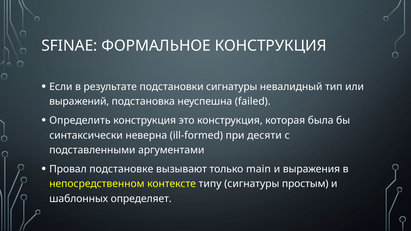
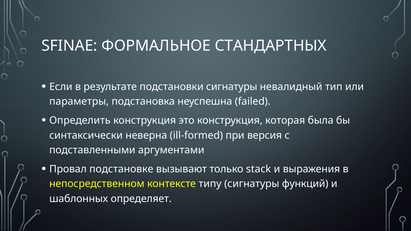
ФОРМАЛЬНОЕ КОНСТРУКЦИЯ: КОНСТРУКЦИЯ -> СТАНДАРТНЫХ
выражений: выражений -> параметры
десяти: десяти -> версия
main: main -> stack
простым: простым -> функций
